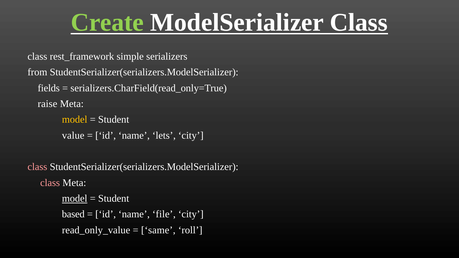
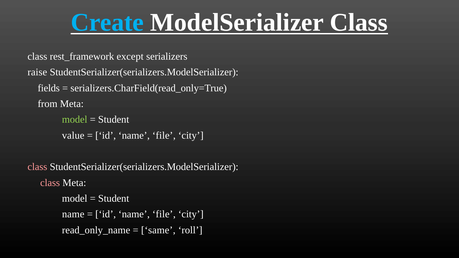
Create colour: light green -> light blue
simple: simple -> except
from: from -> raise
raise: raise -> from
model at (75, 120) colour: yellow -> light green
lets at (164, 135): lets -> file
model at (75, 199) underline: present -> none
based at (73, 214): based -> name
read_only_value: read_only_value -> read_only_name
